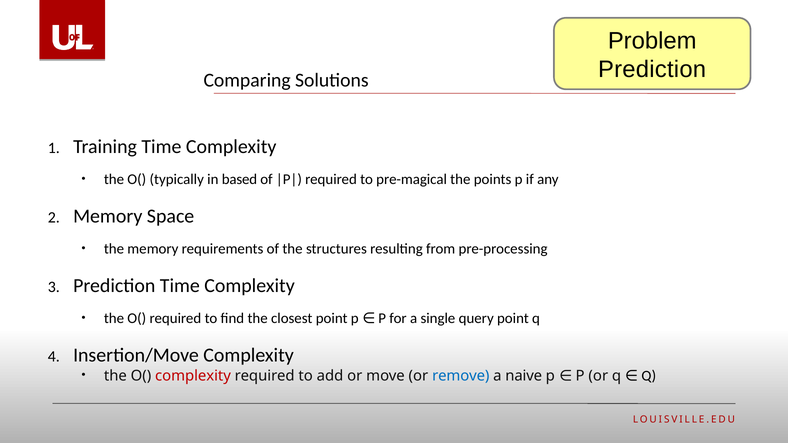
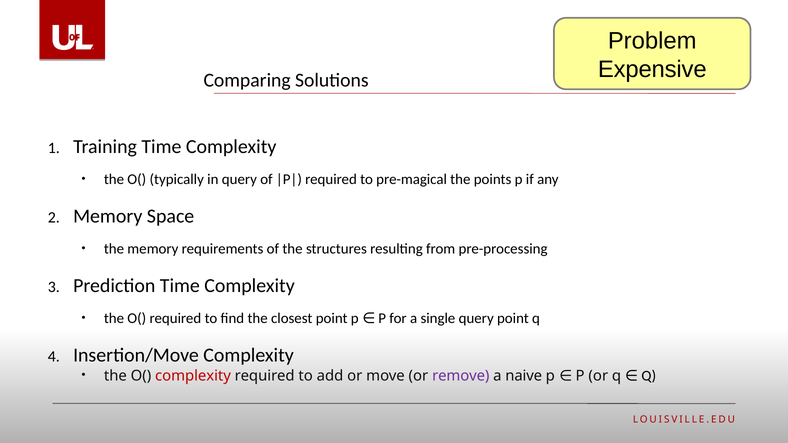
Prediction at (652, 70): Prediction -> Expensive
in based: based -> query
remove colour: blue -> purple
